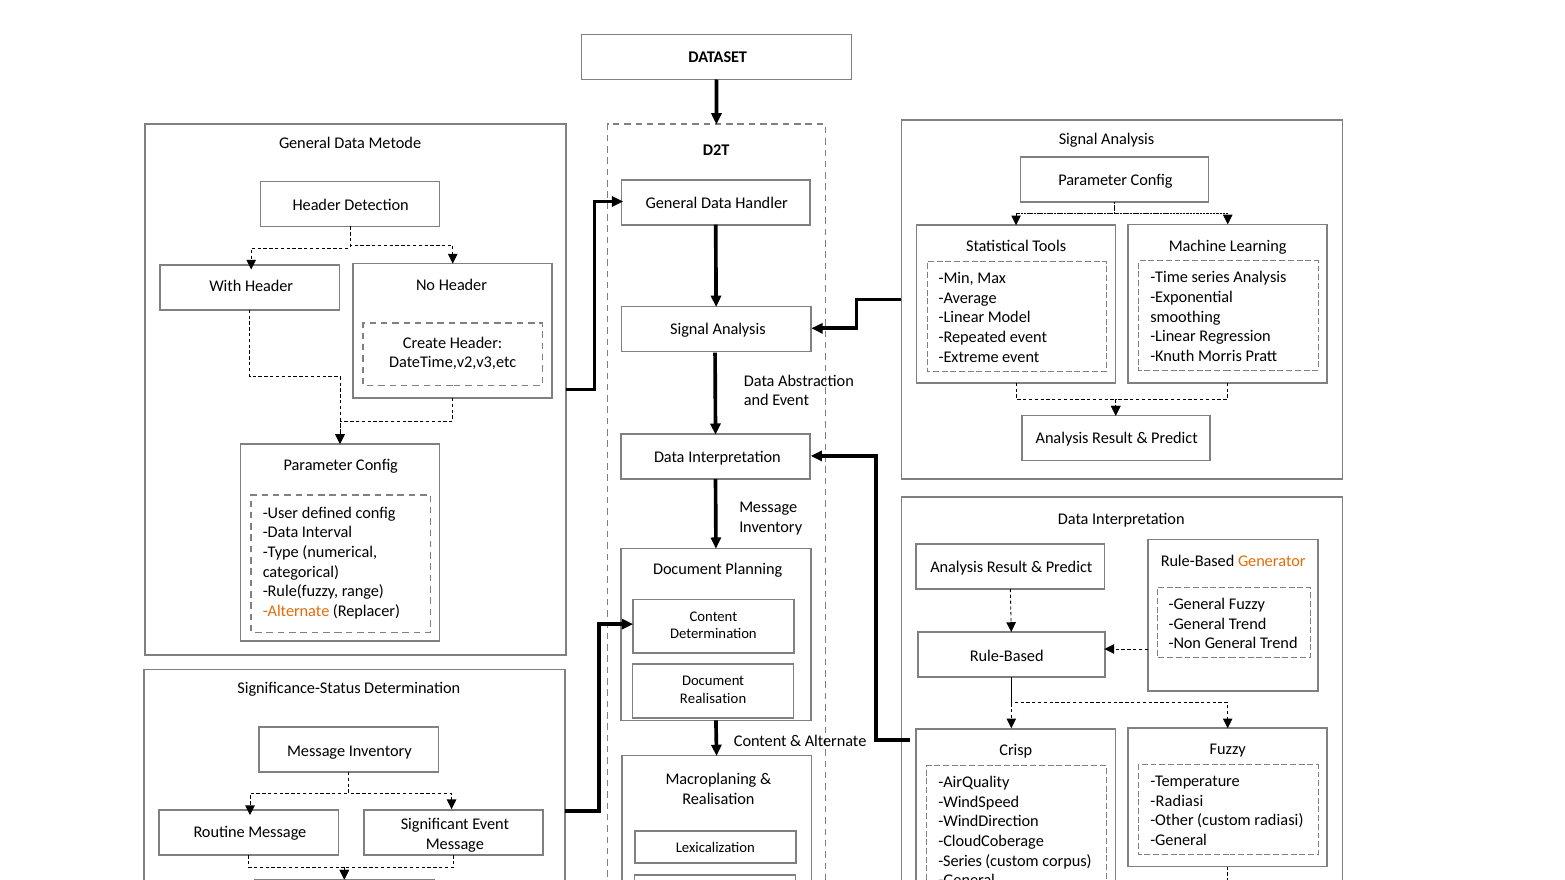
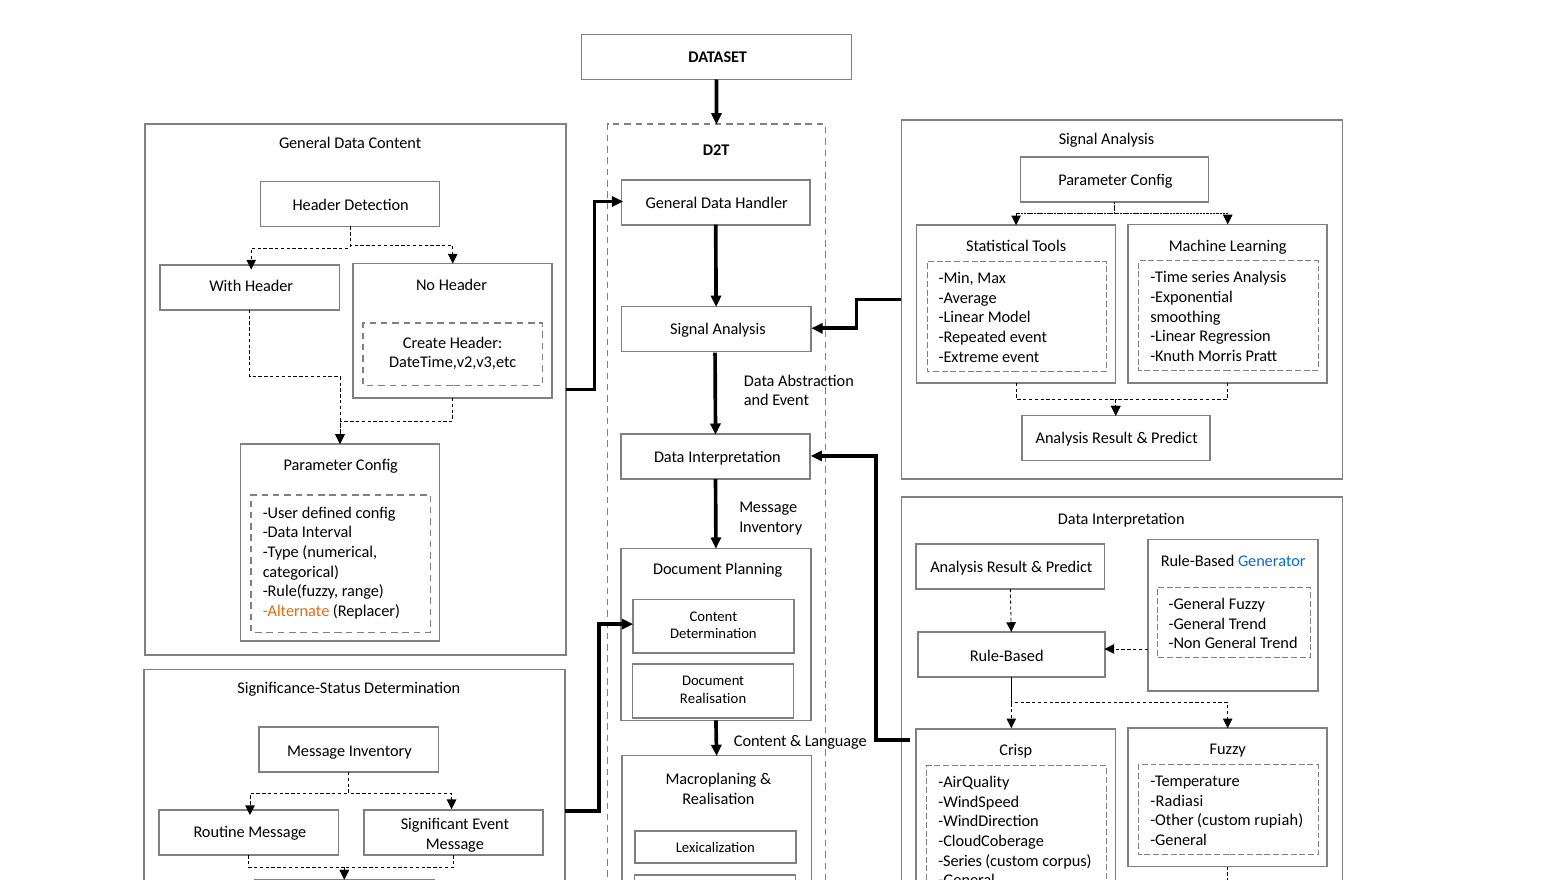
Data Metode: Metode -> Content
Generator colour: orange -> blue
Alternate at (836, 741): Alternate -> Language
custom radiasi: radiasi -> rupiah
